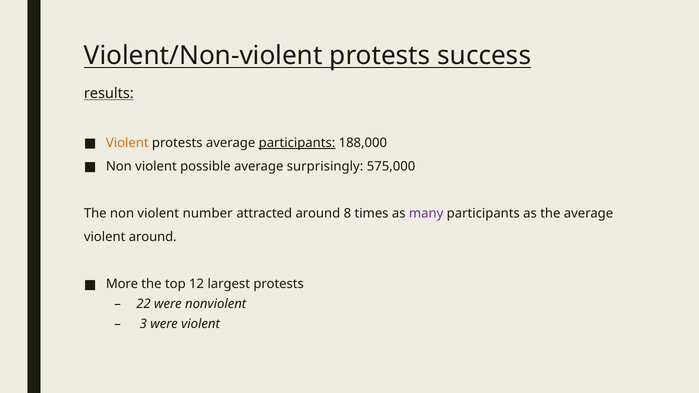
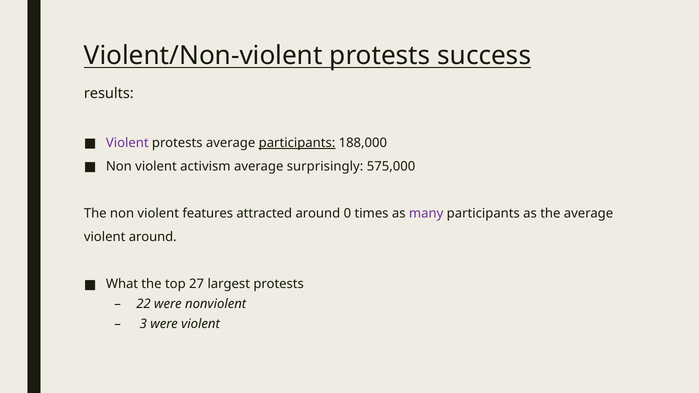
results underline: present -> none
Violent at (127, 143) colour: orange -> purple
possible: possible -> activism
number: number -> features
8: 8 -> 0
More: More -> What
12: 12 -> 27
